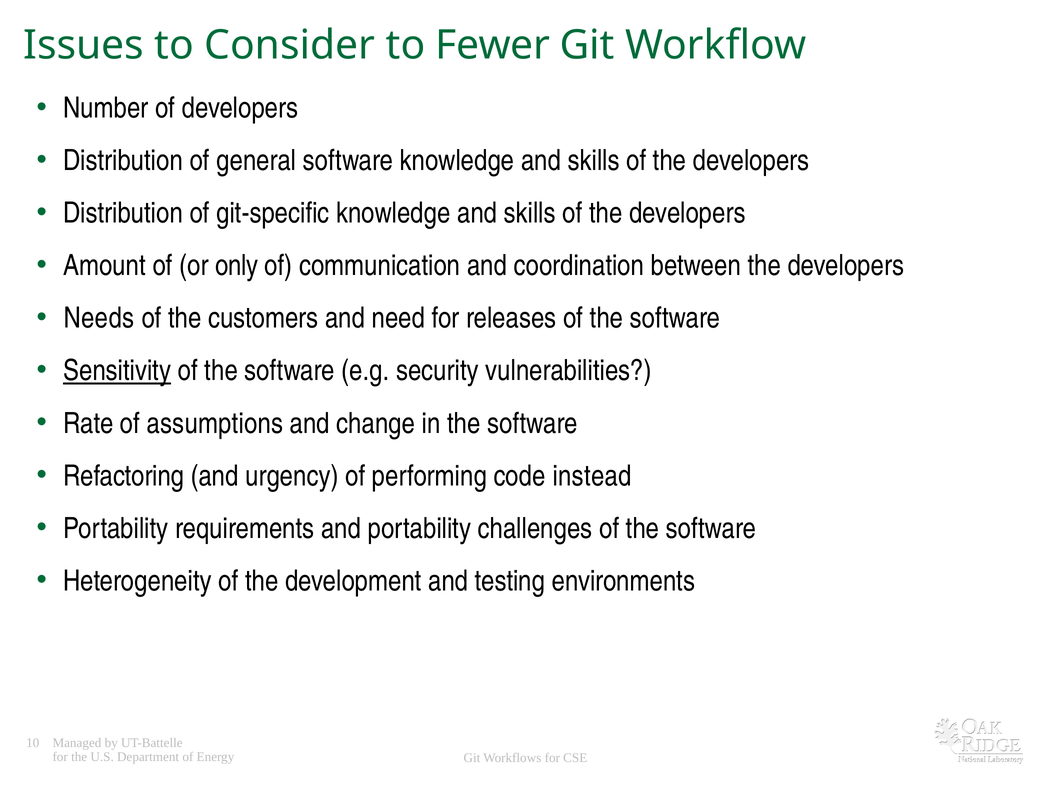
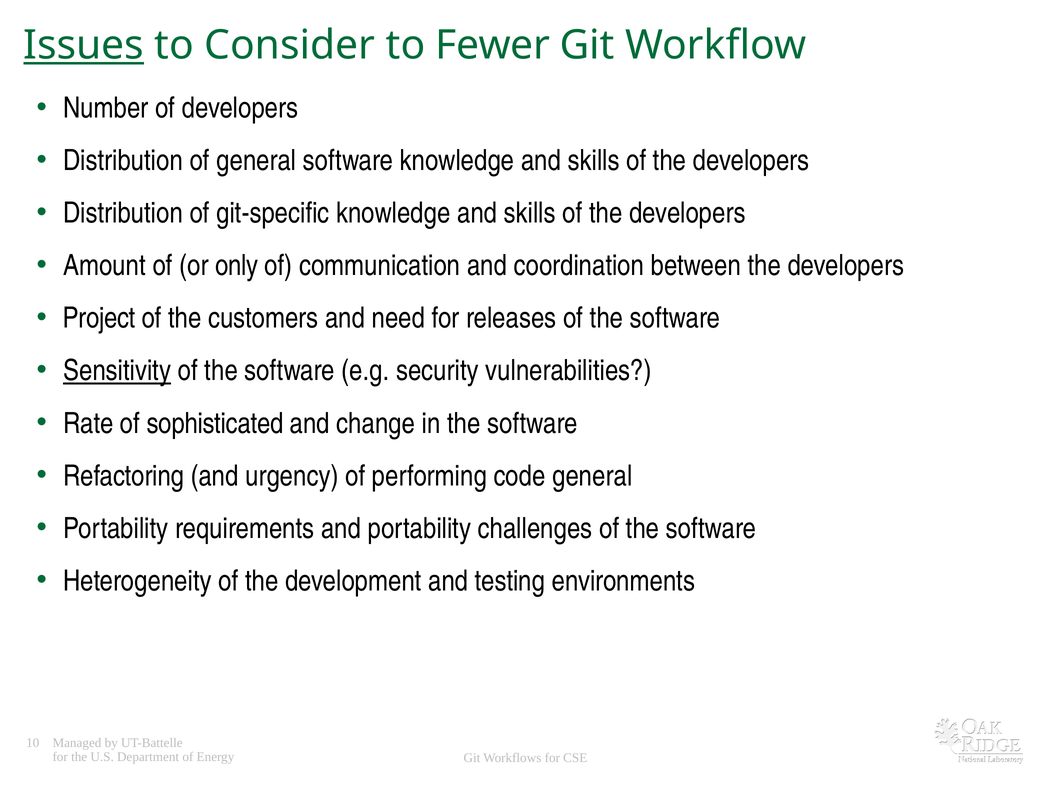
Issues underline: none -> present
Needs: Needs -> Project
assumptions: assumptions -> sophisticated
code instead: instead -> general
